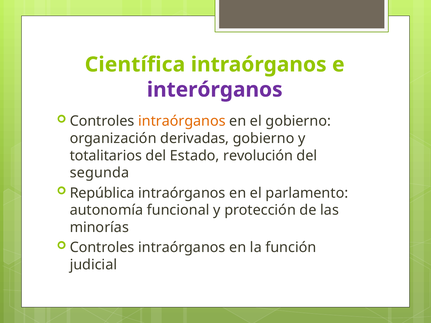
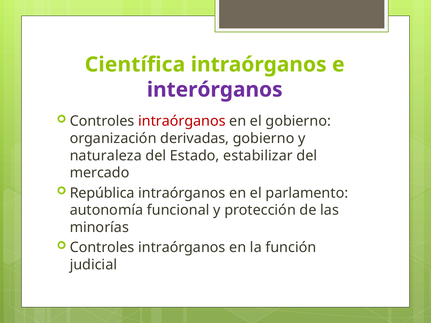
intraórganos at (182, 121) colour: orange -> red
totalitarios: totalitarios -> naturaleza
revolución: revolución -> estabilizar
segunda: segunda -> mercado
